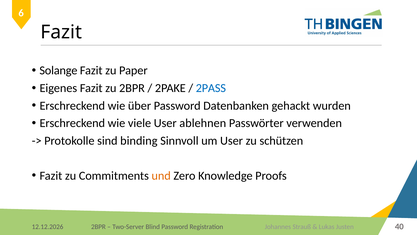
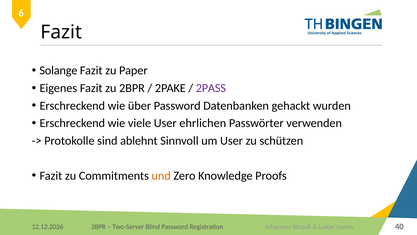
2PASS colour: blue -> purple
ablehnen: ablehnen -> ehrlichen
binding: binding -> ablehnt
